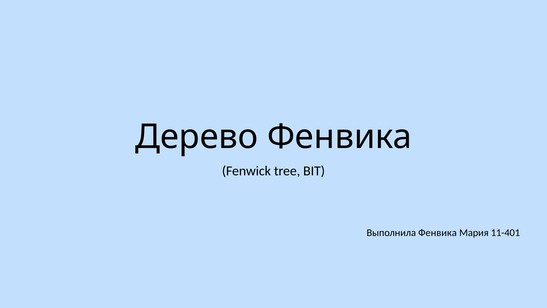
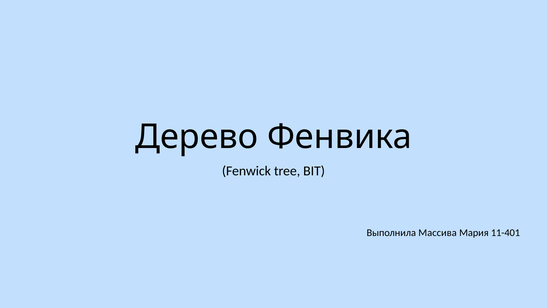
Выполнила Фенвика: Фенвика -> Массива
